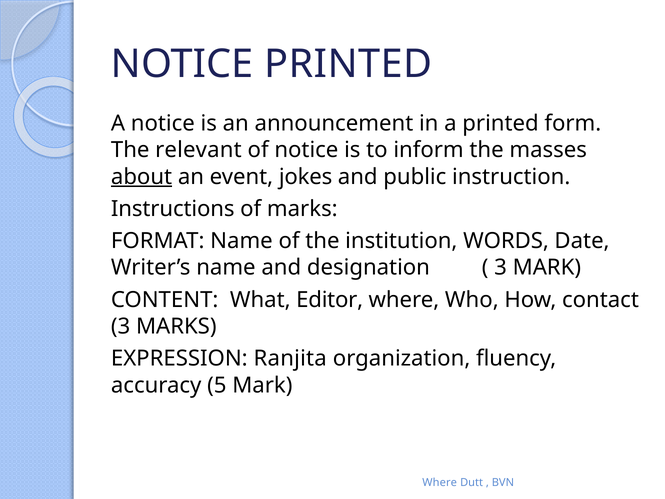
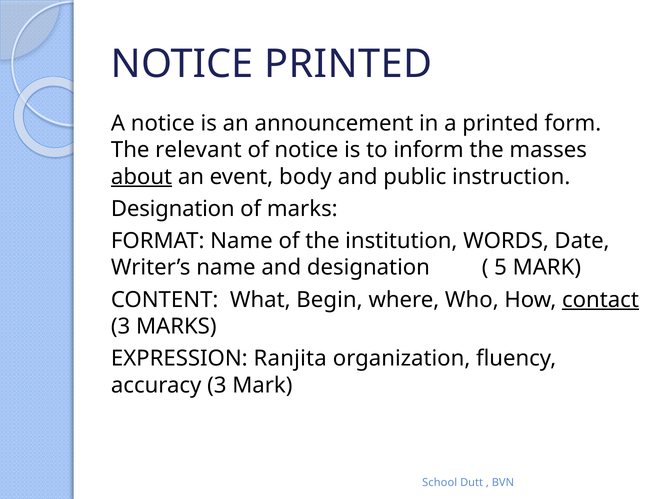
jokes: jokes -> body
Instructions at (173, 209): Instructions -> Designation
3 at (501, 268): 3 -> 5
Editor: Editor -> Begin
contact underline: none -> present
accuracy 5: 5 -> 3
Where at (440, 482): Where -> School
